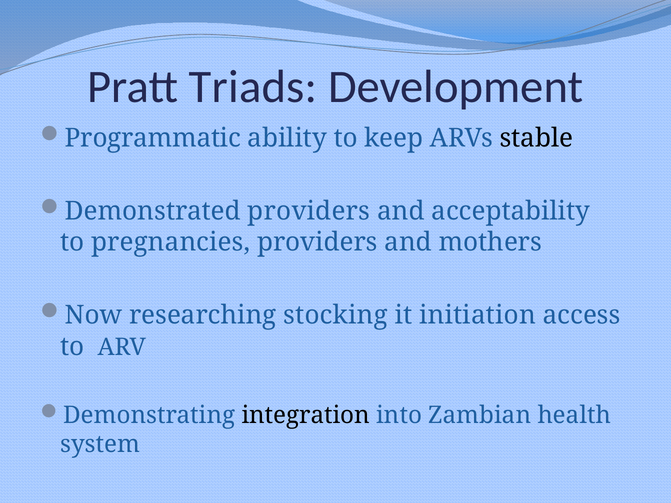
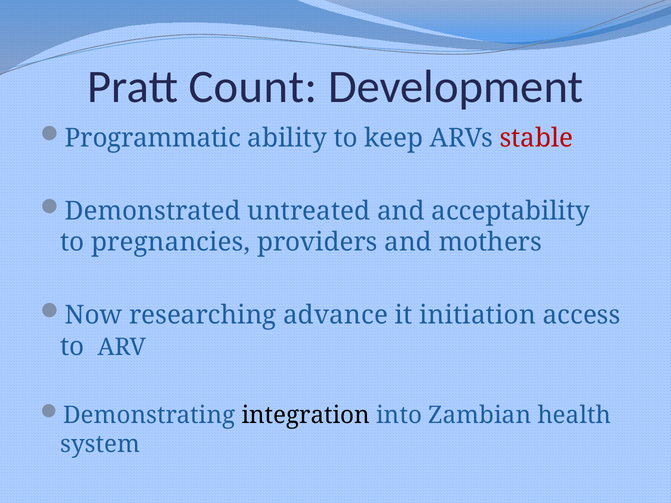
Triads: Triads -> Count
stable colour: black -> red
Demonstrated providers: providers -> untreated
stocking: stocking -> advance
